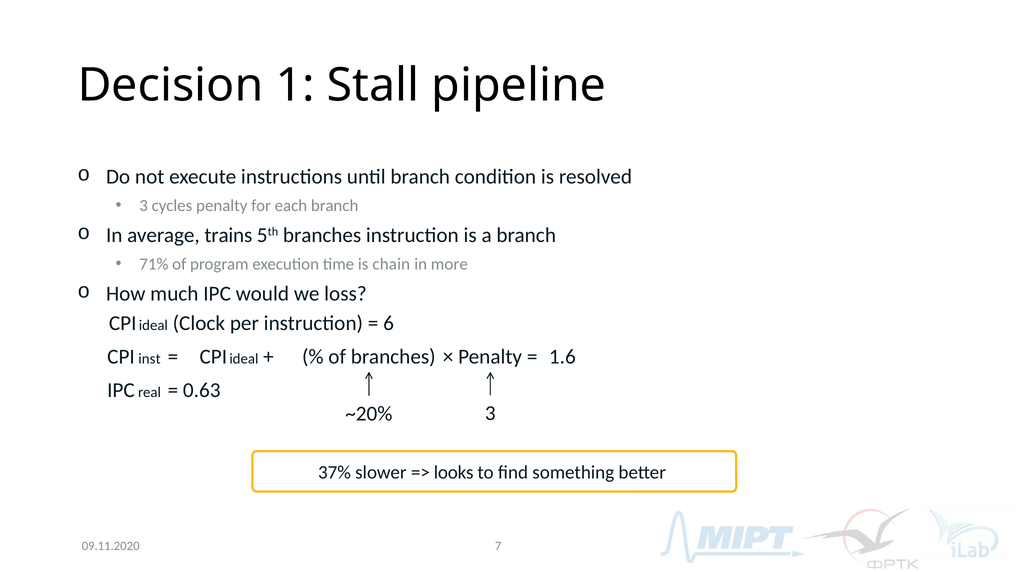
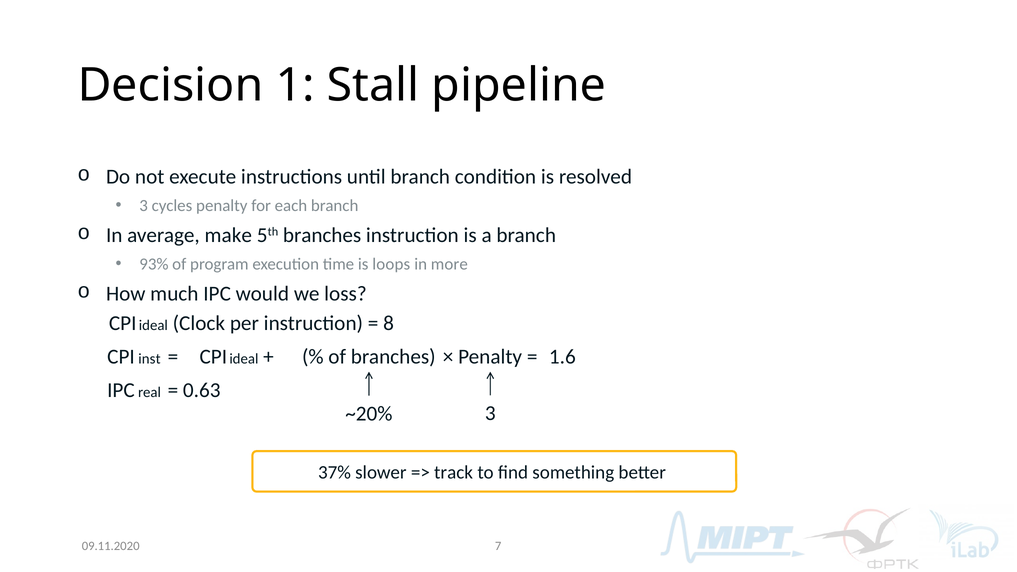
trains: trains -> make
71%: 71% -> 93%
chain: chain -> loops
6: 6 -> 8
looks: looks -> track
